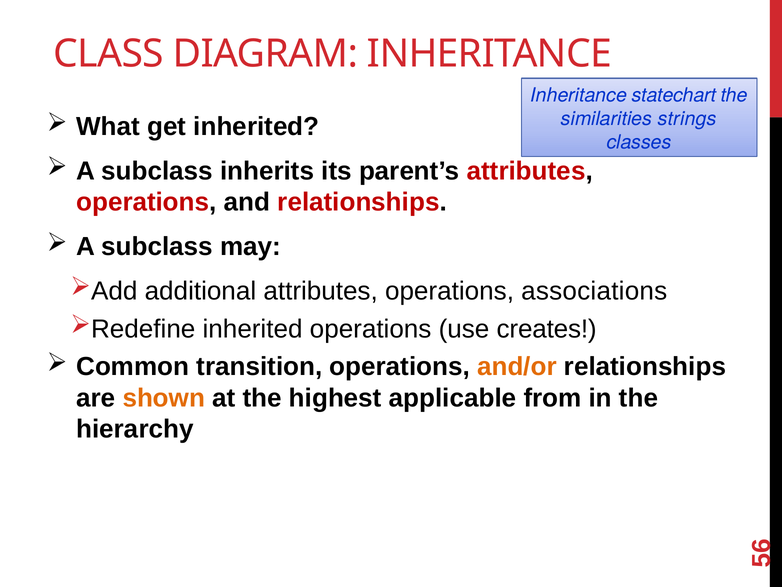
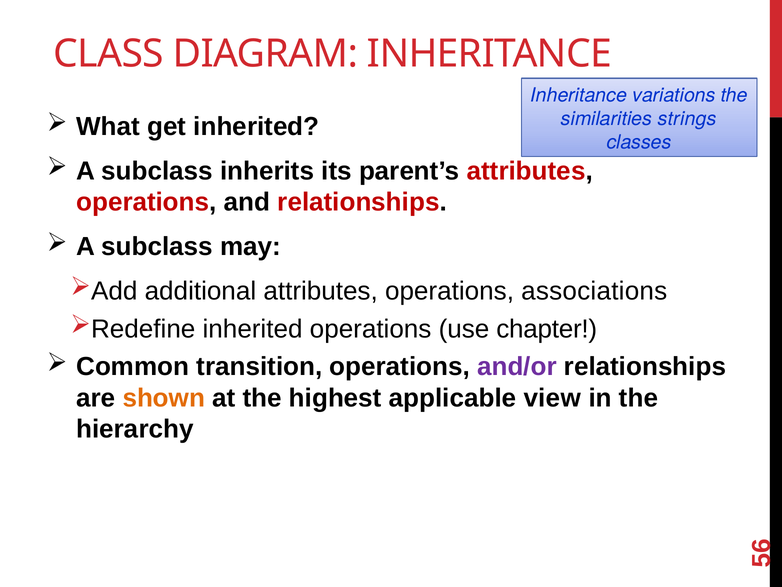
statechart: statechart -> variations
creates: creates -> chapter
and/or colour: orange -> purple
from: from -> view
